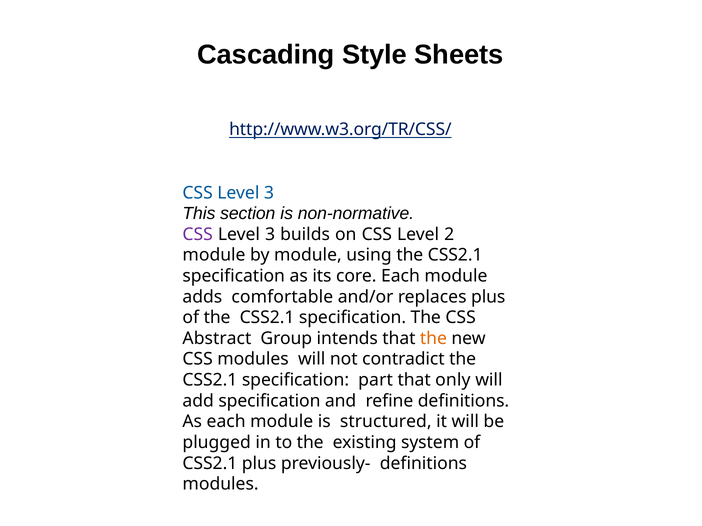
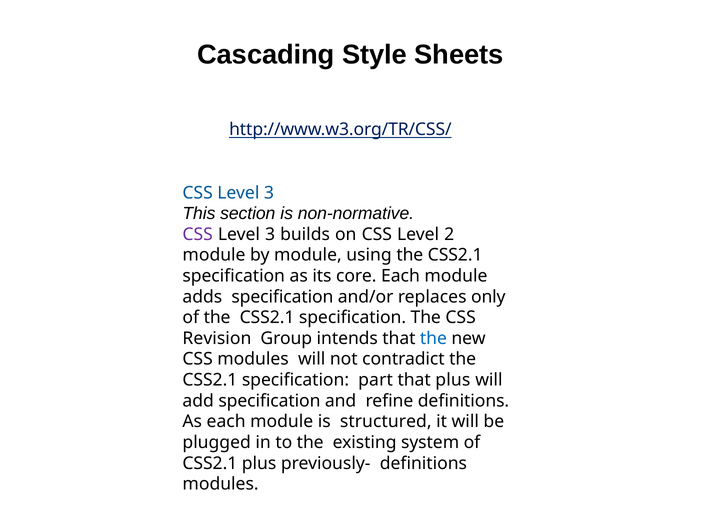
adds comfortable: comfortable -> specification
replaces plus: plus -> only
Abstract: Abstract -> Revision
the at (433, 339) colour: orange -> blue
that only: only -> plus
